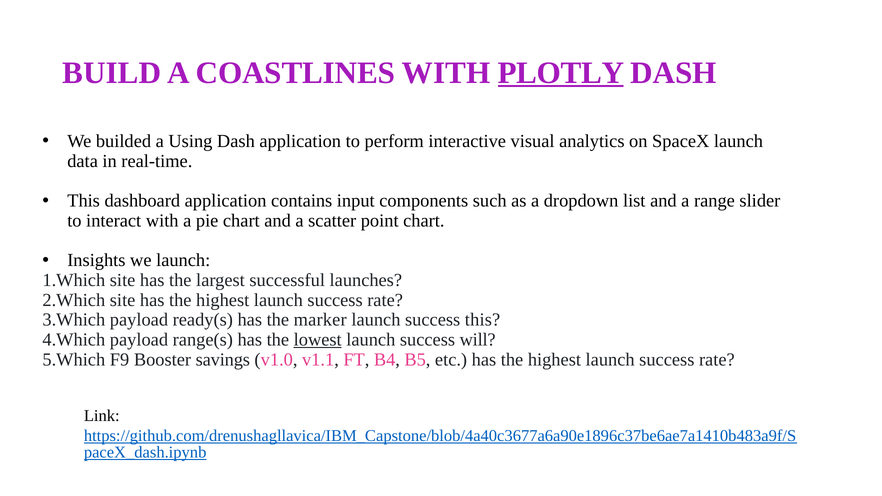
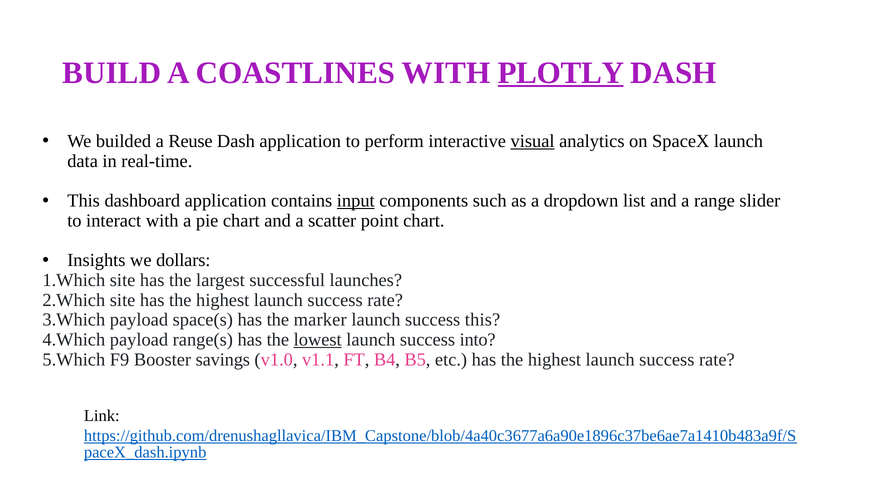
Using: Using -> Reuse
visual underline: none -> present
input underline: none -> present
we launch: launch -> dollars
ready(s: ready(s -> space(s
will: will -> into
